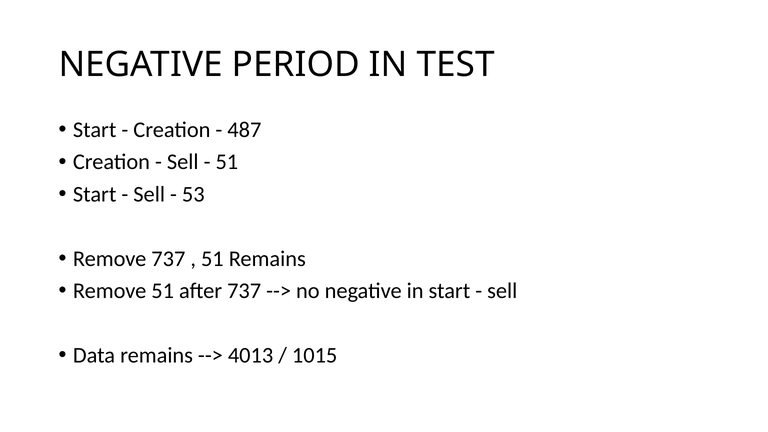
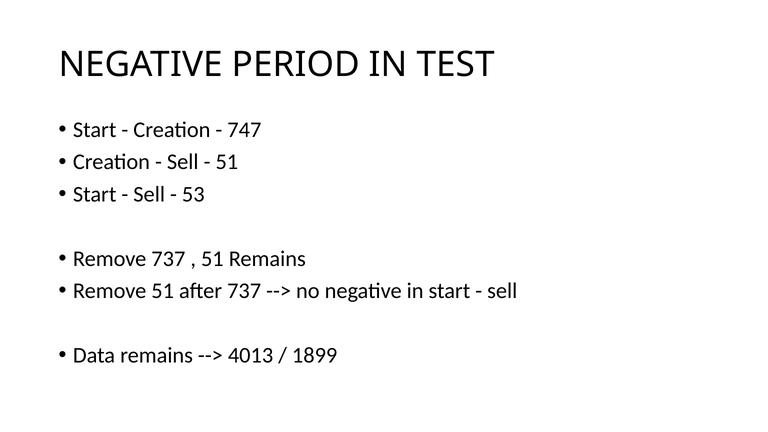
487: 487 -> 747
1015: 1015 -> 1899
